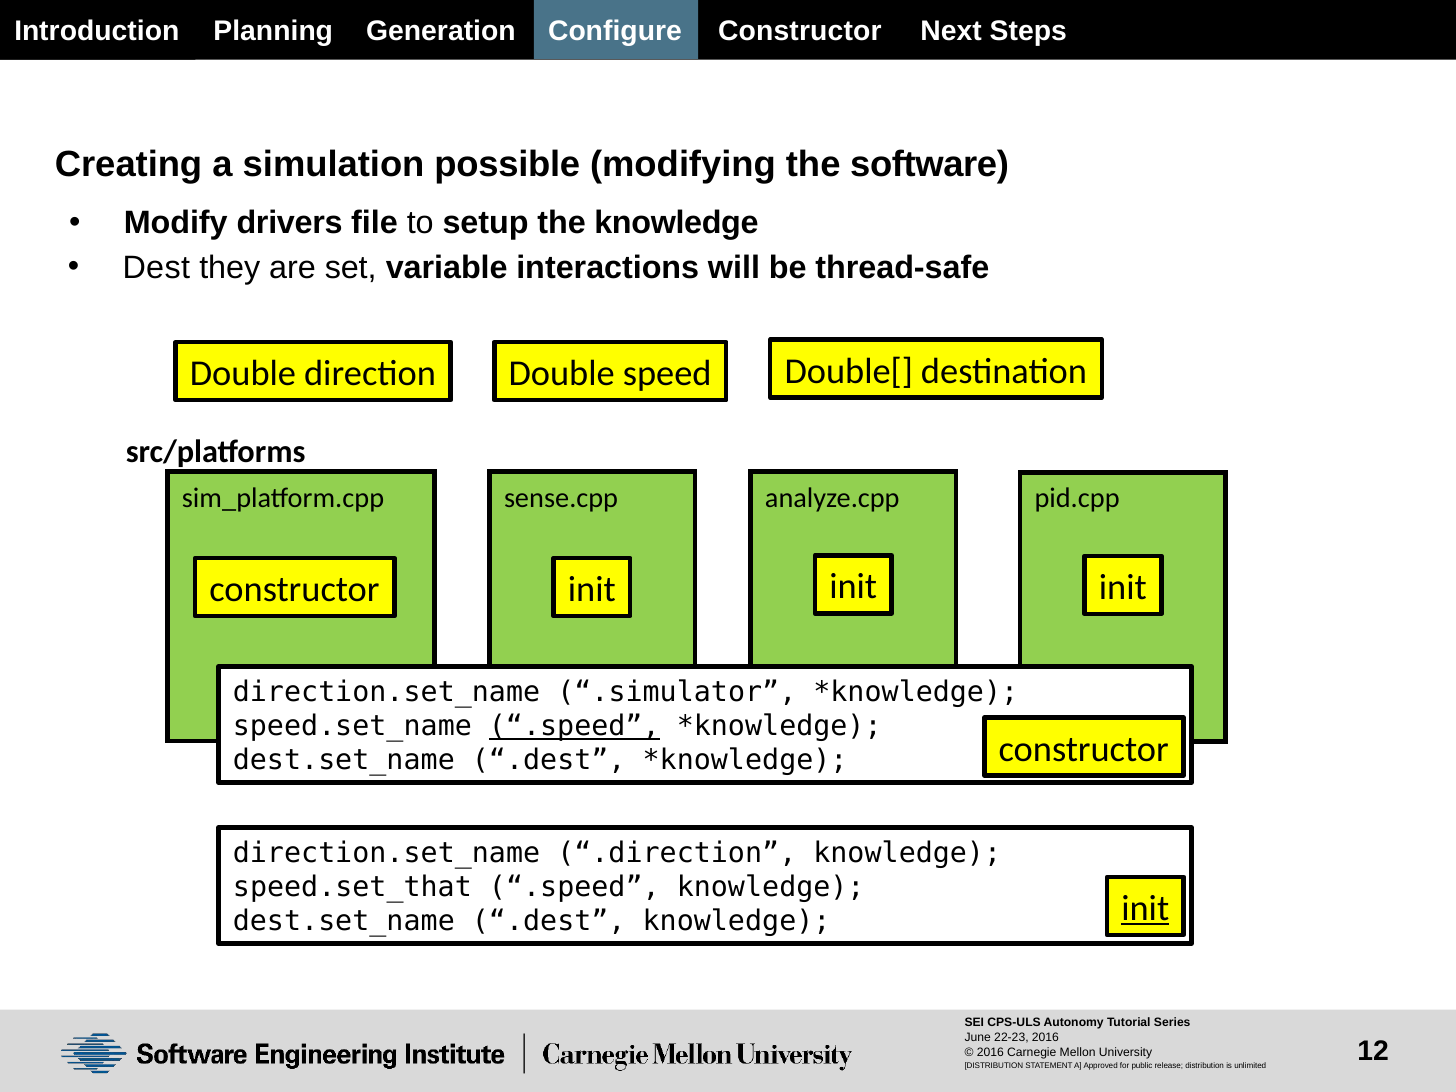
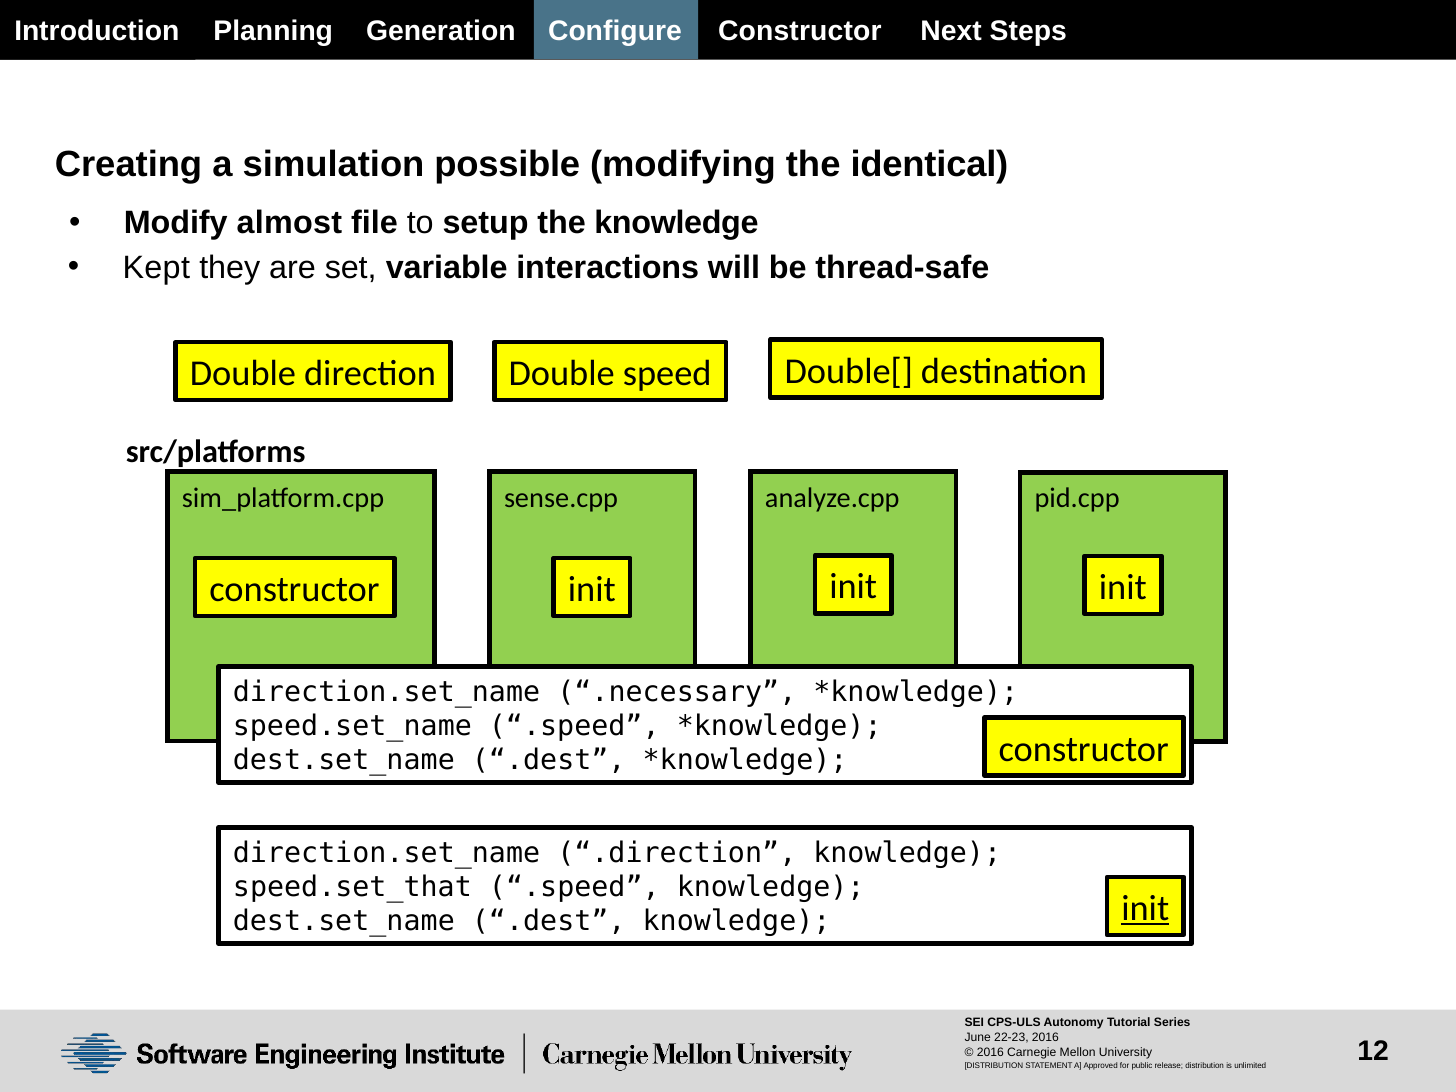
software: software -> identical
drivers: drivers -> almost
Dest: Dest -> Kept
.simulator: .simulator -> .necessary
.speed at (574, 727) underline: present -> none
